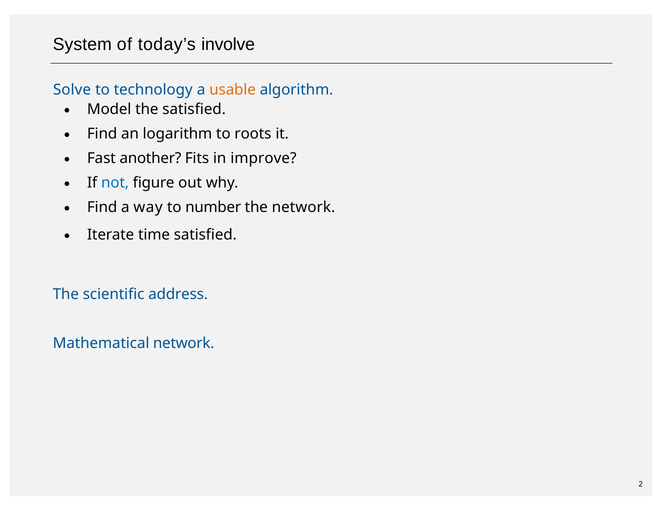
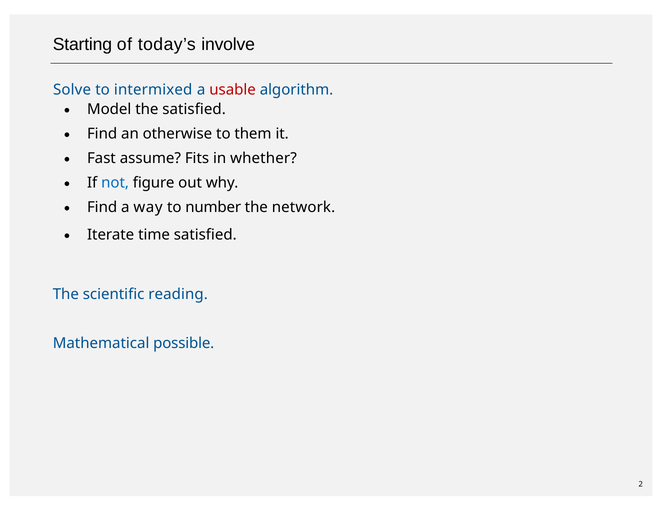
System: System -> Starting
technology: technology -> intermixed
usable colour: orange -> red
logarithm: logarithm -> otherwise
roots: roots -> them
another: another -> assume
improve: improve -> whether
address: address -> reading
Mathematical network: network -> possible
